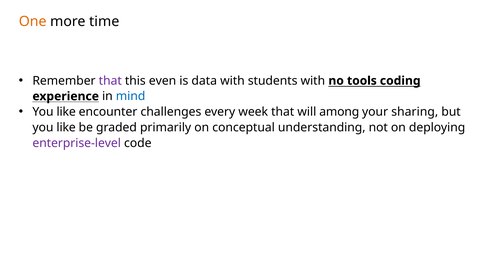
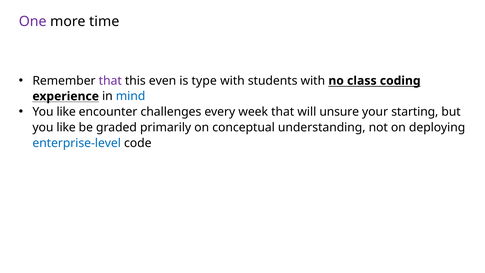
One colour: orange -> purple
data: data -> type
tools: tools -> class
among: among -> unsure
sharing: sharing -> starting
enterprise-level colour: purple -> blue
